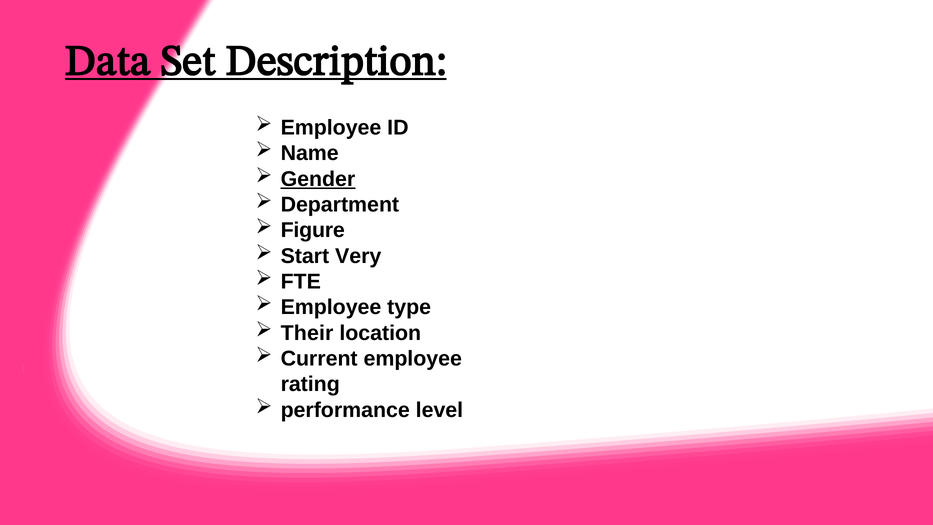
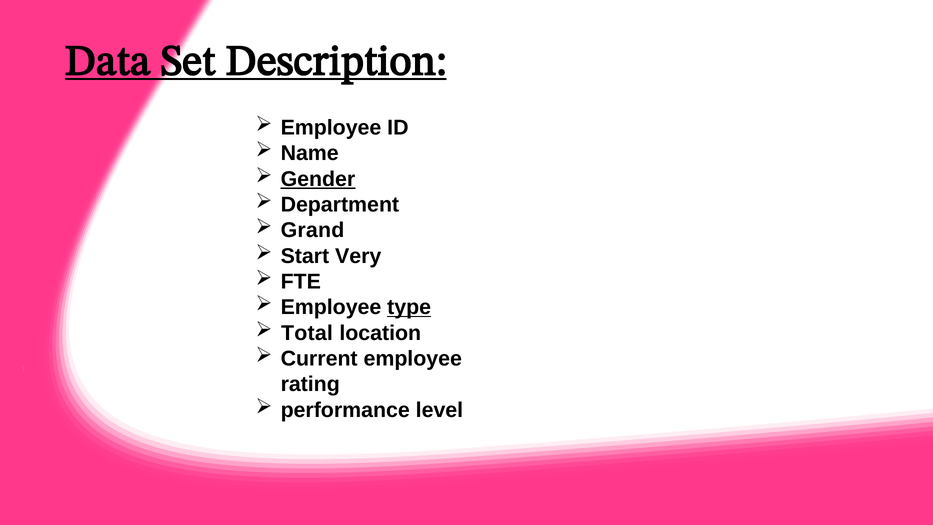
Figure: Figure -> Grand
type underline: none -> present
Their: Their -> Total
